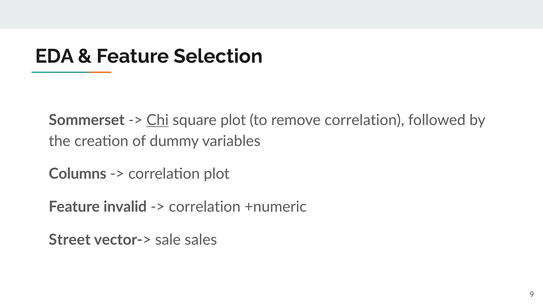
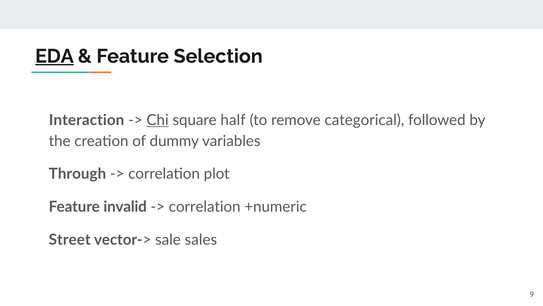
EDA underline: none -> present
Sommerset: Sommerset -> Interaction
square plot: plot -> half
remove correlation: correlation -> categorical
Columns: Columns -> Through
